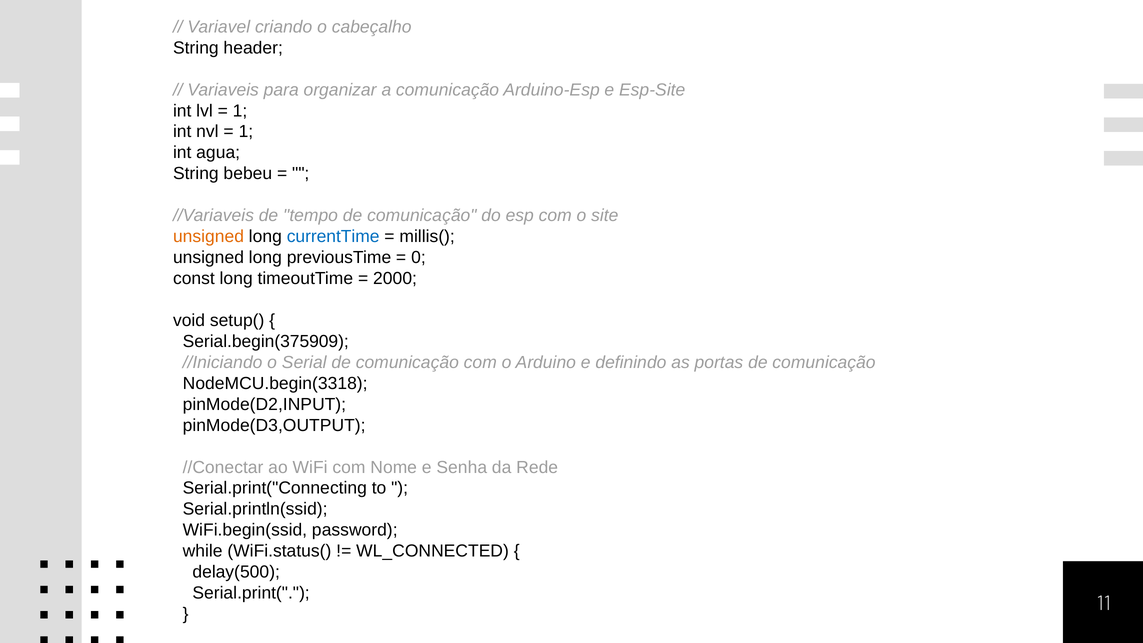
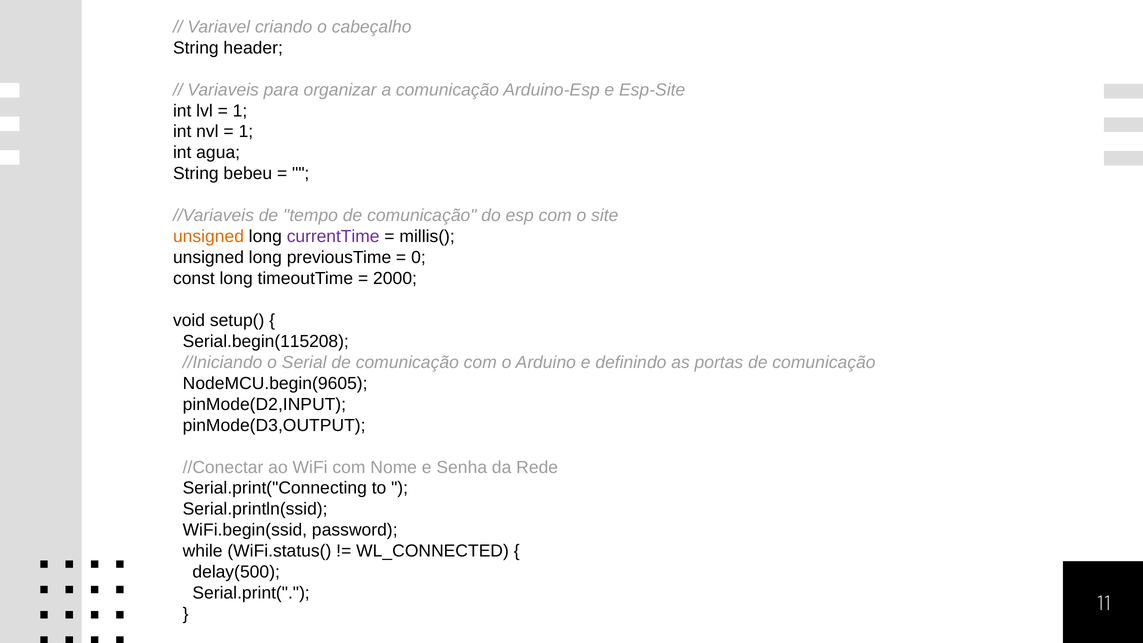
currentTime colour: blue -> purple
Serial.begin(375909: Serial.begin(375909 -> Serial.begin(115208
NodeMCU.begin(3318: NodeMCU.begin(3318 -> NodeMCU.begin(9605
